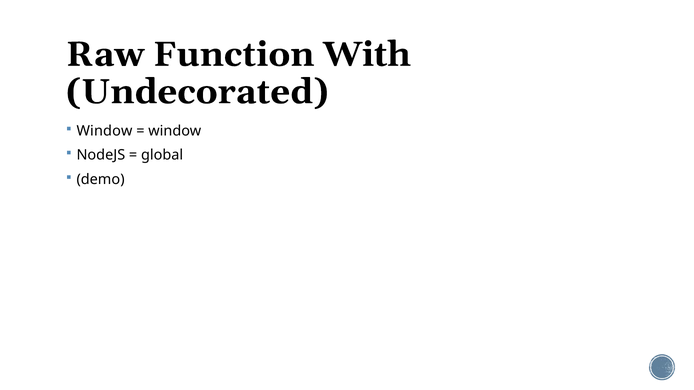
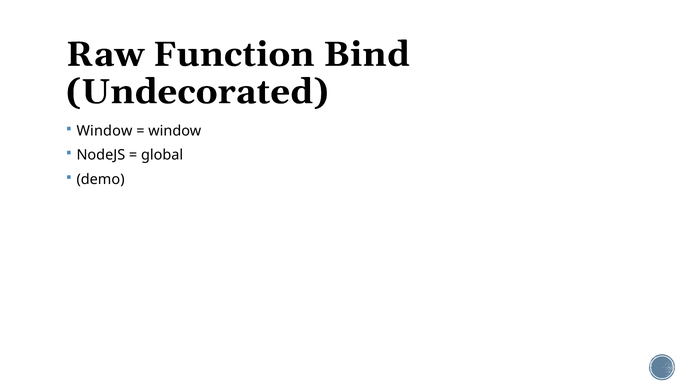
With: With -> Bind
